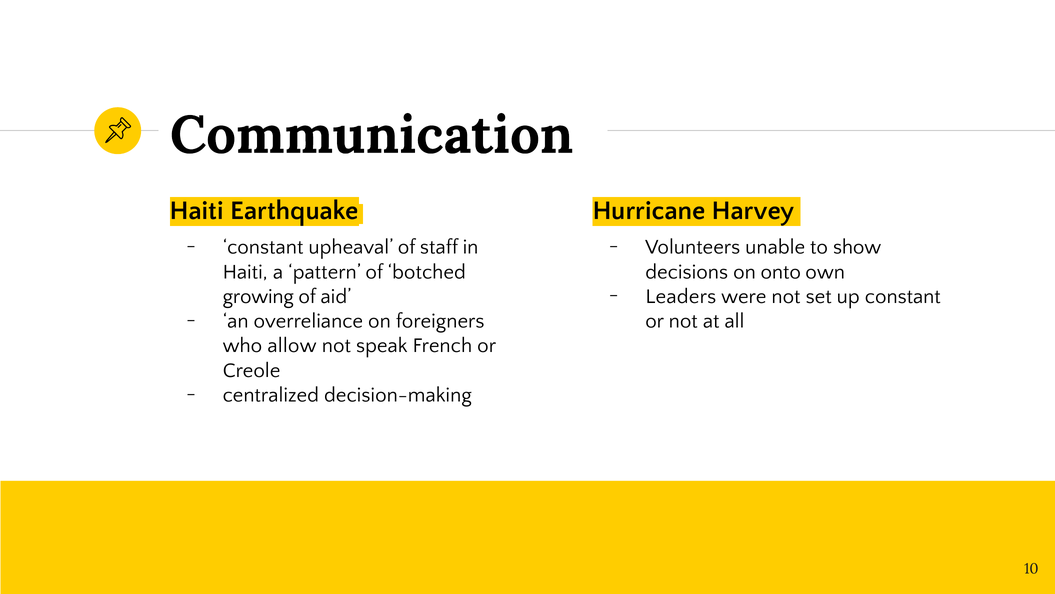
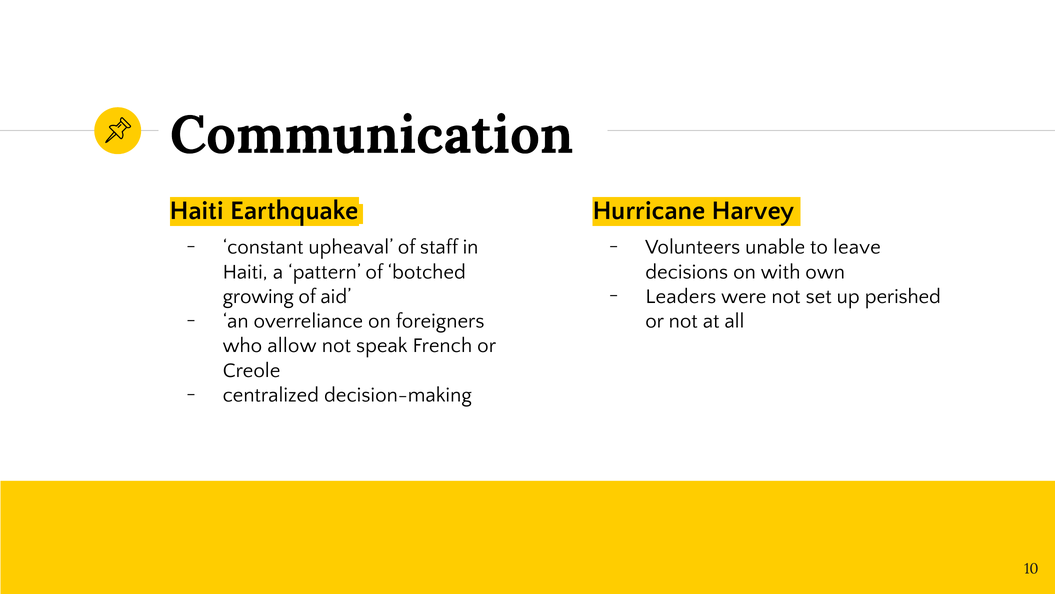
show: show -> leave
onto: onto -> with
up constant: constant -> perished
